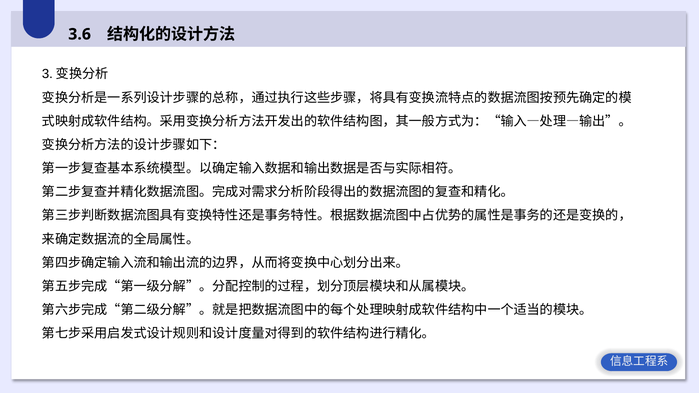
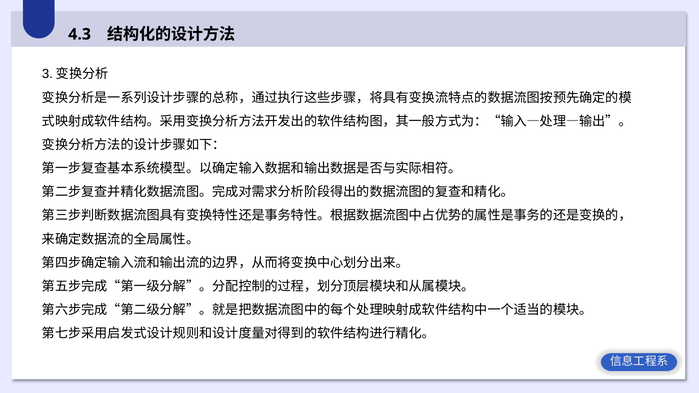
3.6: 3.6 -> 4.3
